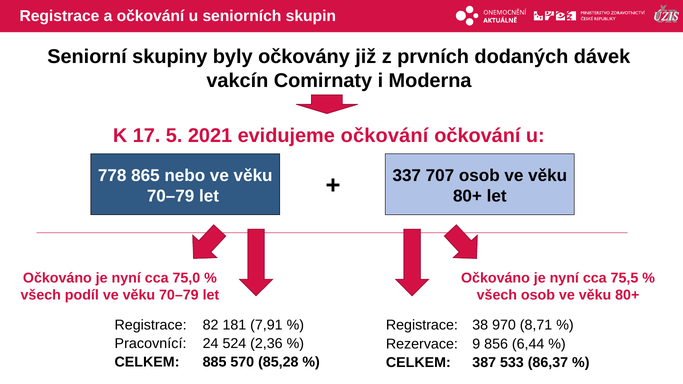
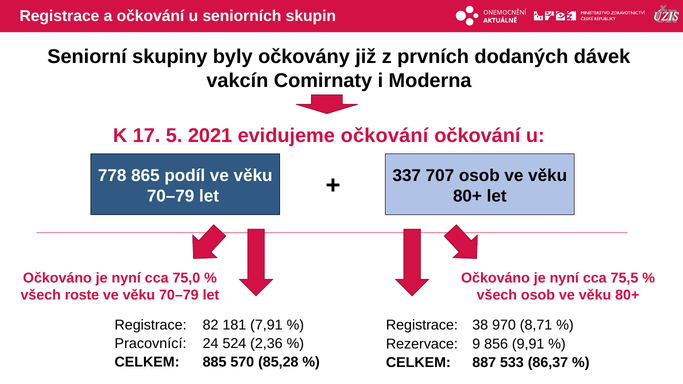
nebo: nebo -> podíl
podíl: podíl -> roste
6,44: 6,44 -> 9,91
387: 387 -> 887
